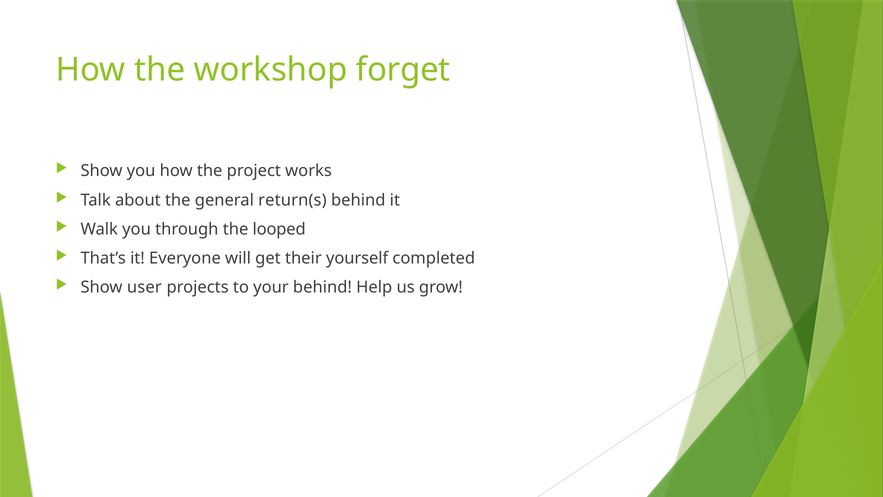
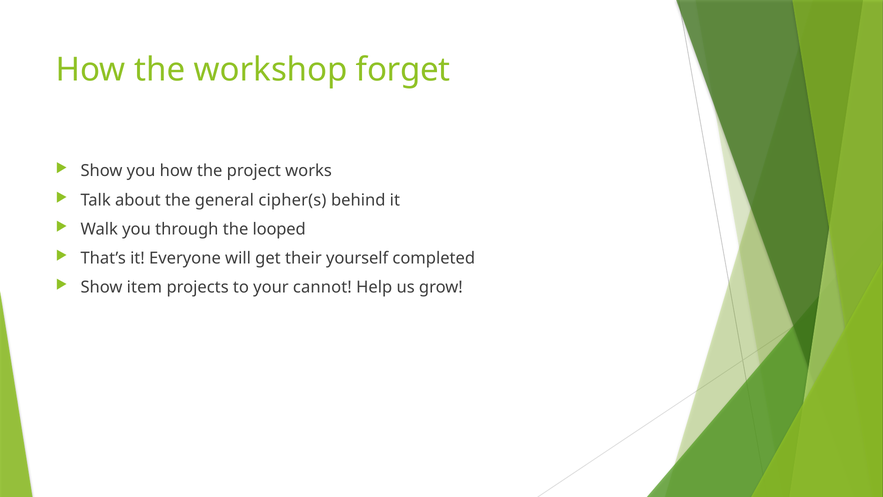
return(s: return(s -> cipher(s
user: user -> item
your behind: behind -> cannot
